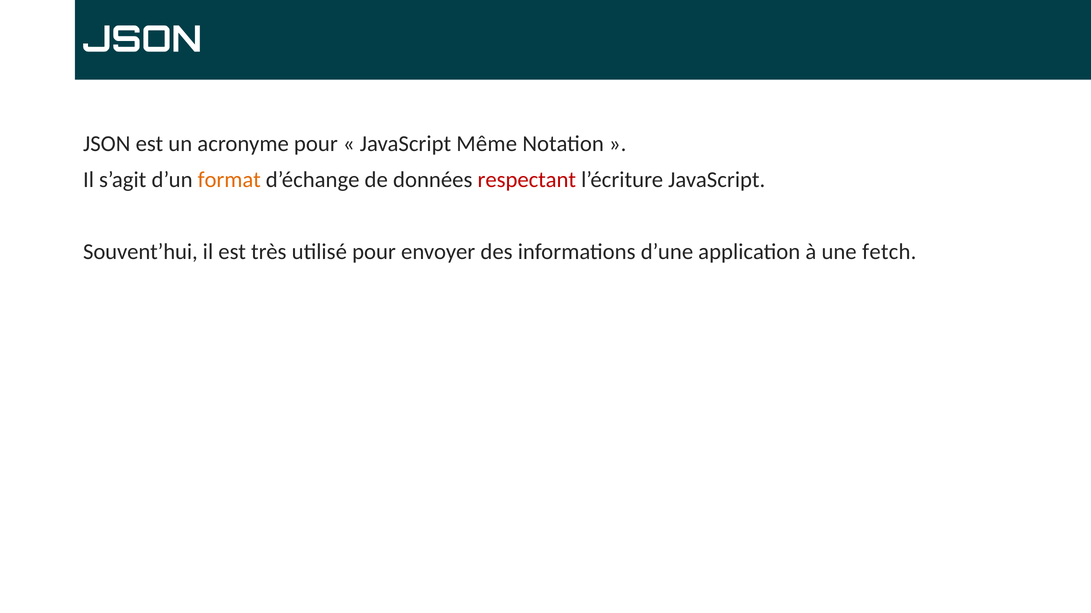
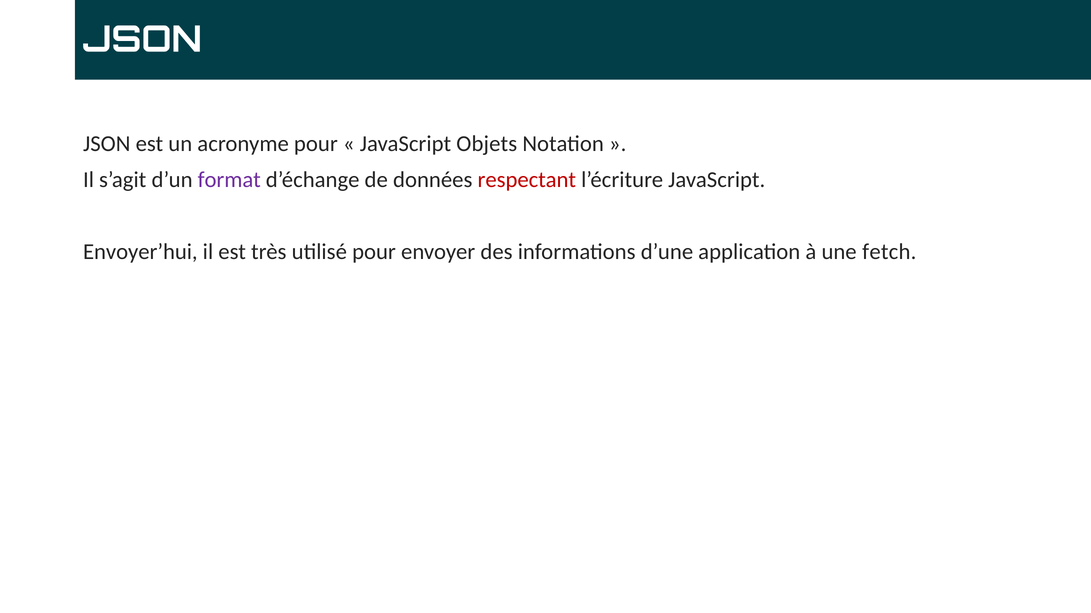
Même: Même -> Objets
format colour: orange -> purple
Souvent’hui: Souvent’hui -> Envoyer’hui
